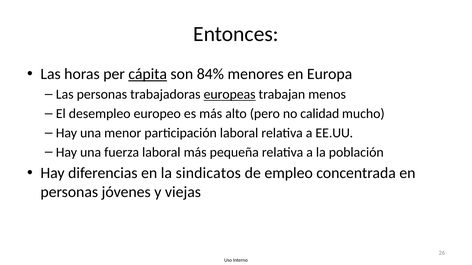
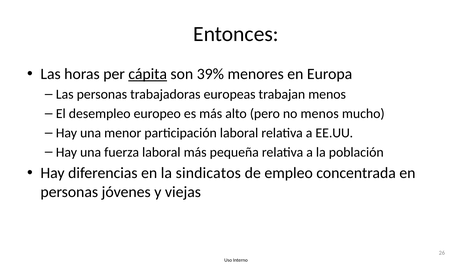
84%: 84% -> 39%
europeas underline: present -> none
no calidad: calidad -> menos
